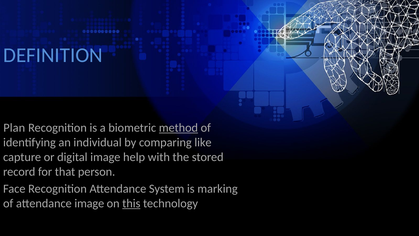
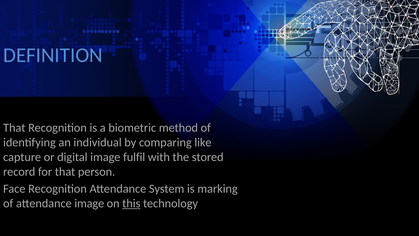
Plan at (14, 128): Plan -> That
method underline: present -> none
help: help -> fulfil
